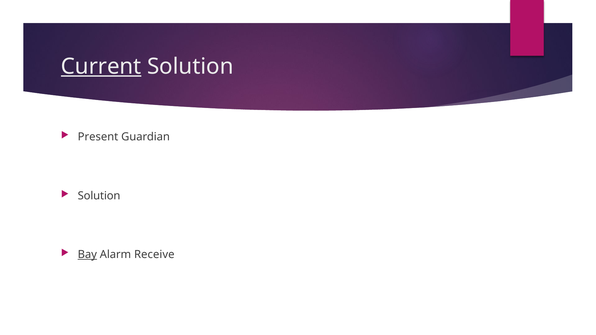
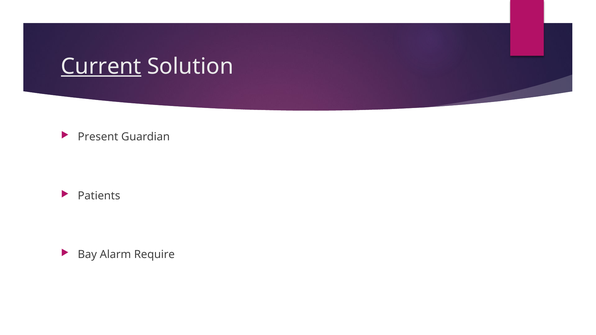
Solution at (99, 196): Solution -> Patients
Bay underline: present -> none
Receive: Receive -> Require
